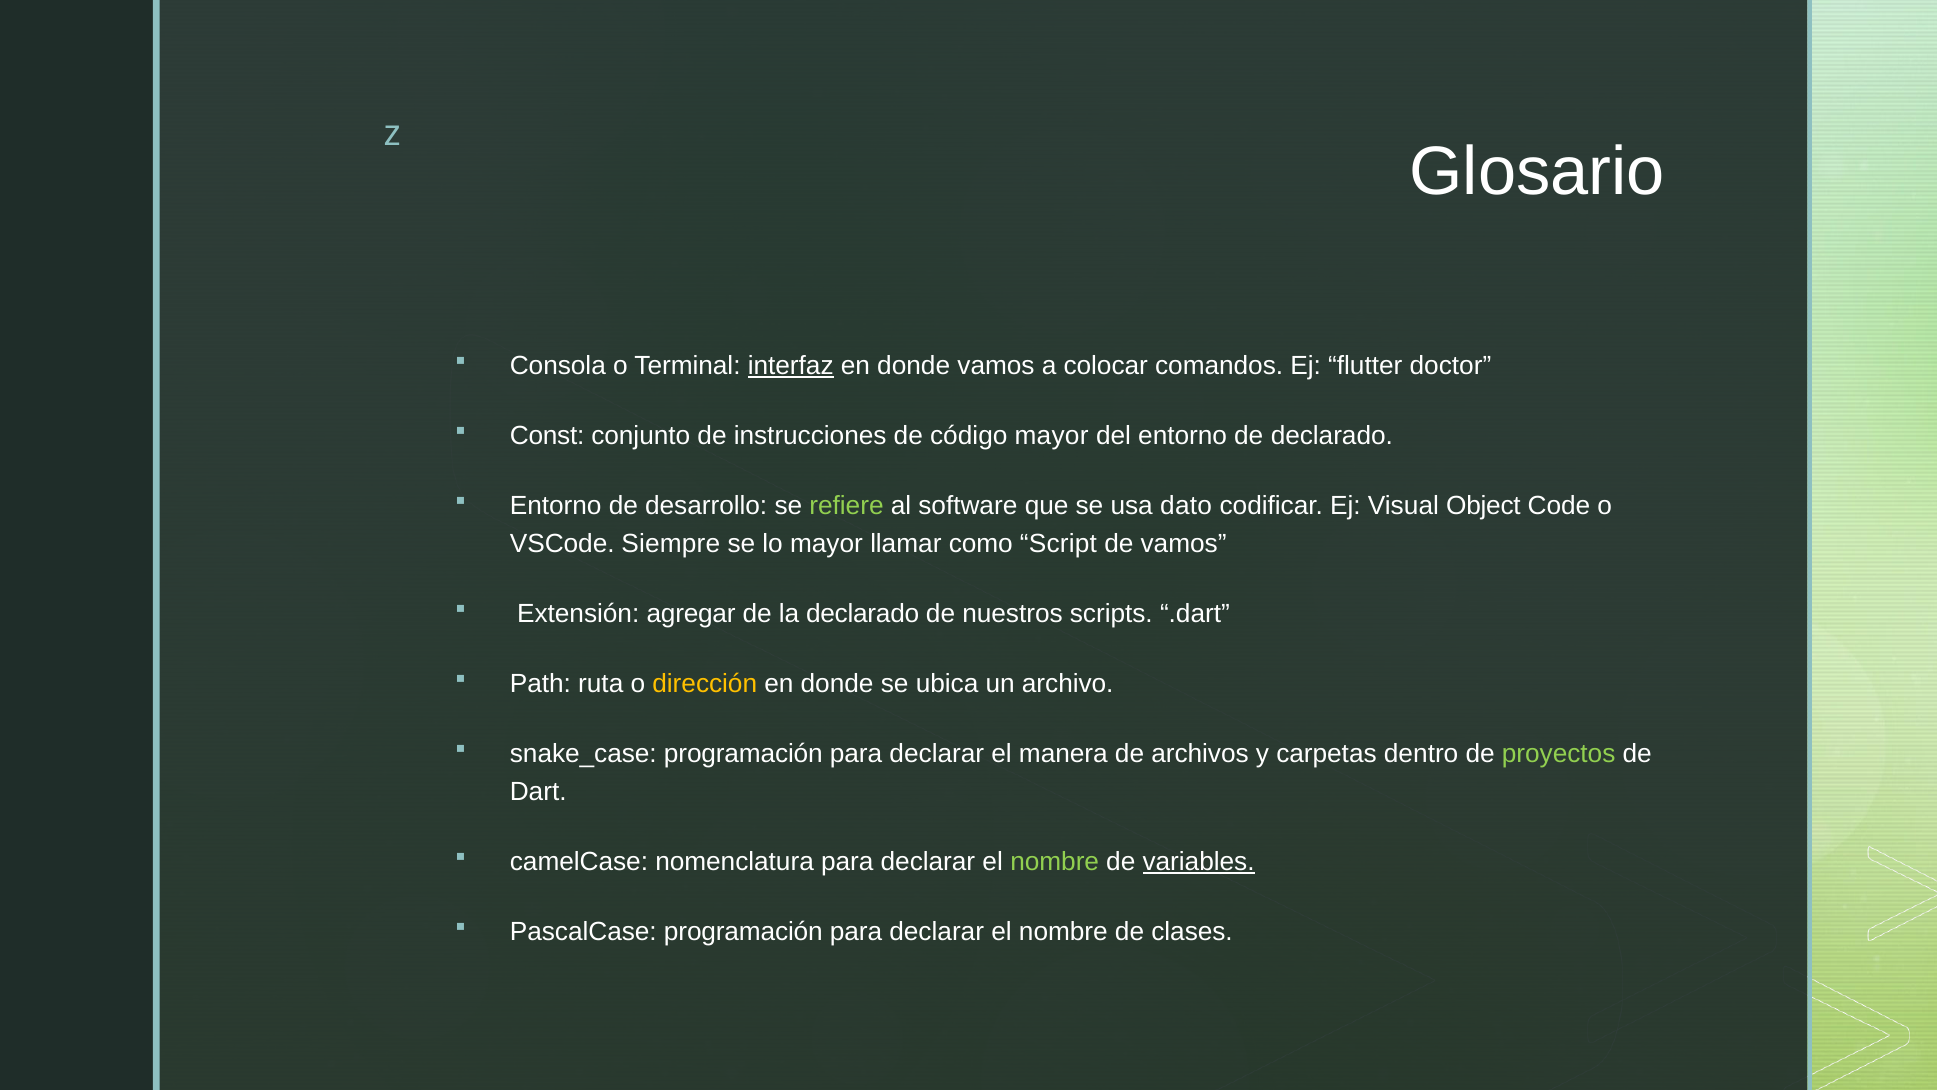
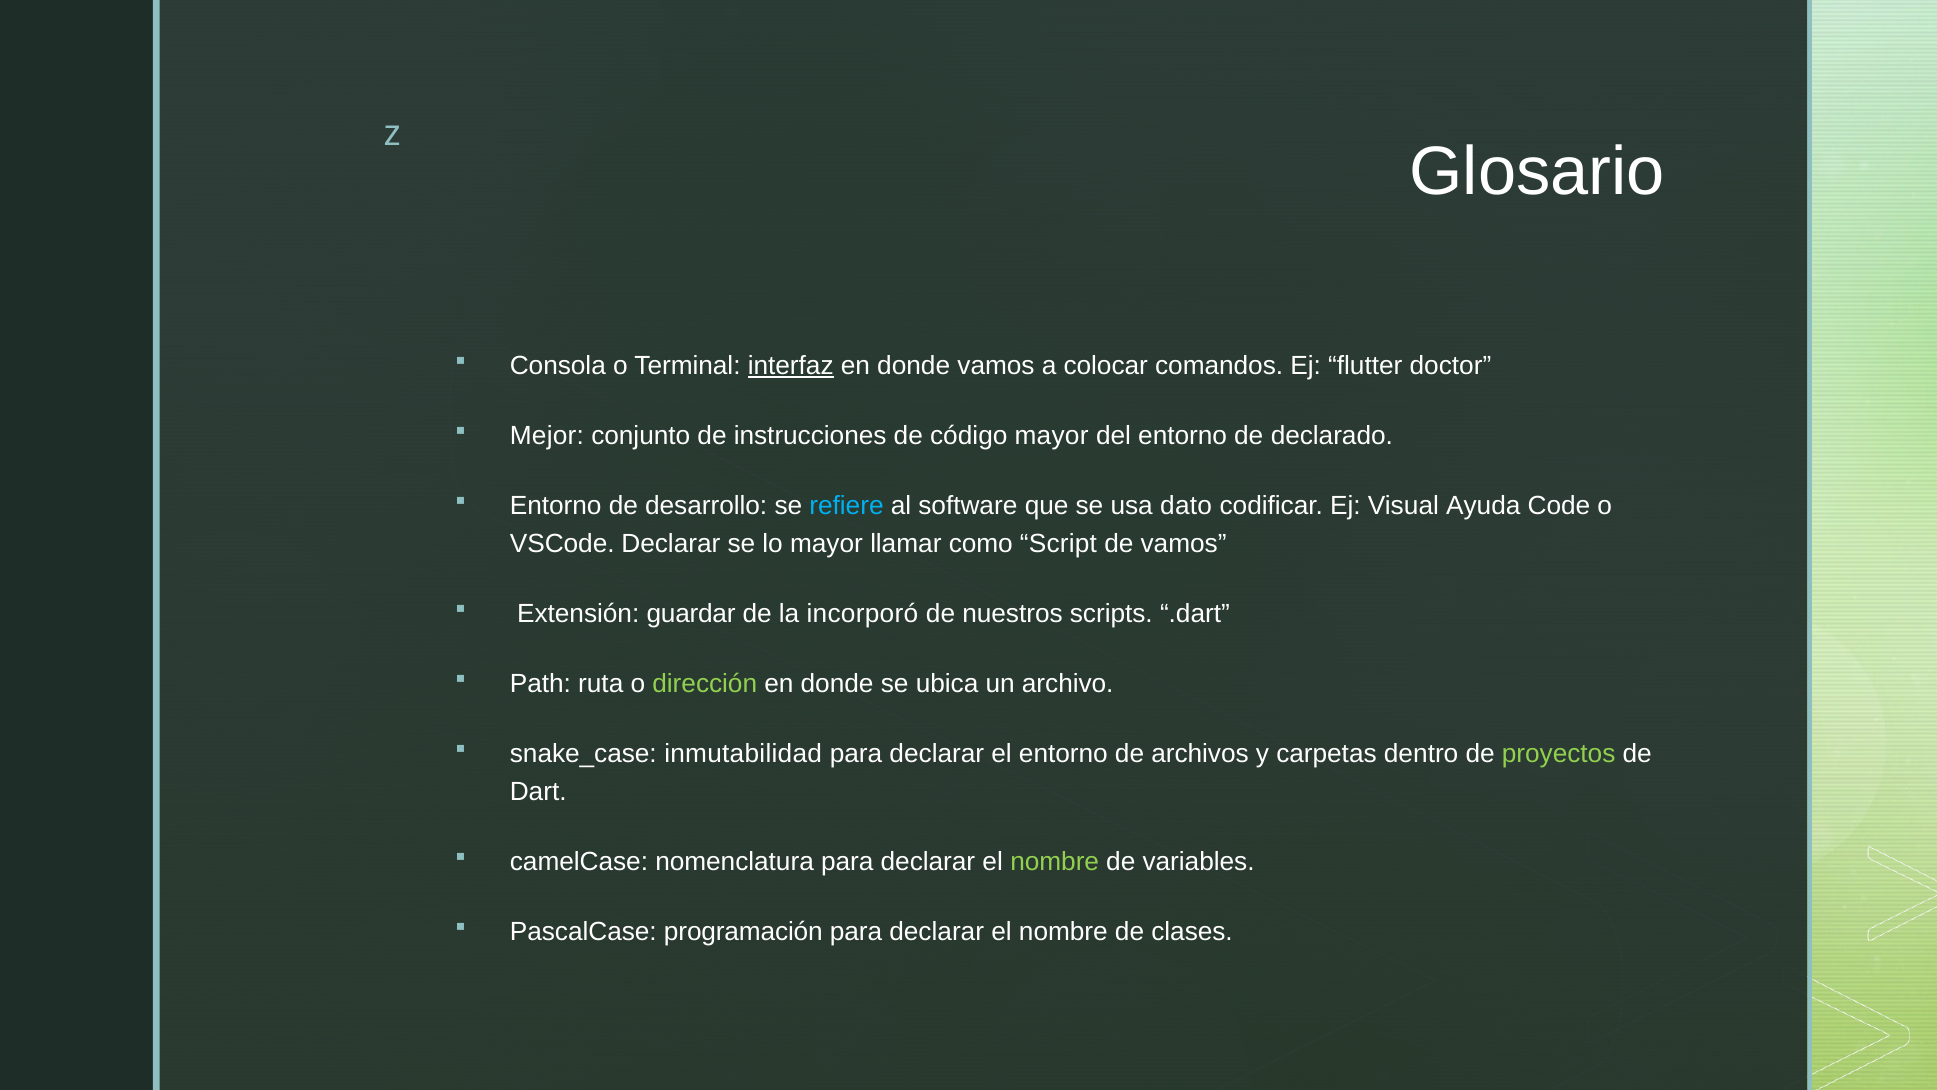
Const: Const -> Mejor
refiere colour: light green -> light blue
Object: Object -> Ayuda
VSCode Siempre: Siempre -> Declarar
agregar: agregar -> guardar
la declarado: declarado -> incorporó
dirección colour: yellow -> light green
snake_case programación: programación -> inmutabilidad
el manera: manera -> entorno
variables underline: present -> none
